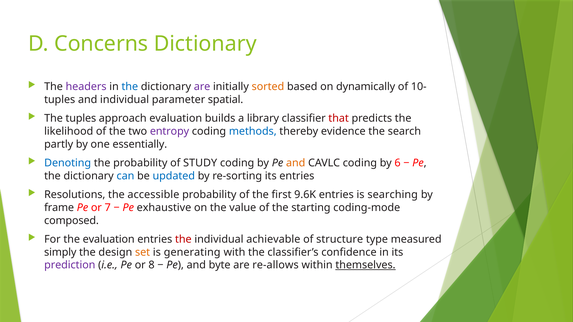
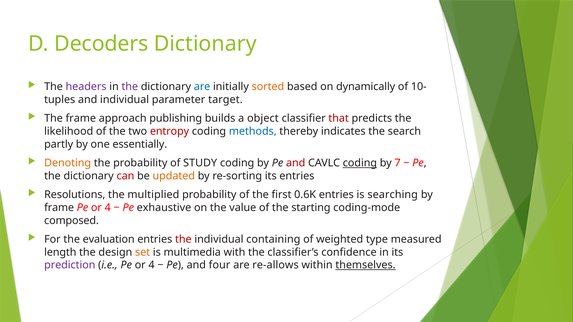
Concerns: Concerns -> Decoders
the at (130, 87) colour: blue -> purple
are at (202, 87) colour: purple -> blue
spatial: spatial -> target
The tuples: tuples -> frame
approach evaluation: evaluation -> publishing
library: library -> object
entropy colour: purple -> red
evidence: evidence -> indicates
Denoting colour: blue -> orange
and at (296, 163) colour: orange -> red
coding at (360, 163) underline: none -> present
6: 6 -> 7
can colour: blue -> red
updated colour: blue -> orange
accessible: accessible -> multiplied
9.6K: 9.6K -> 0.6K
7 at (108, 208): 7 -> 4
achievable: achievable -> containing
structure: structure -> weighted
simply: simply -> length
generating: generating -> multimedia
i.e Pe or 8: 8 -> 4
byte: byte -> four
